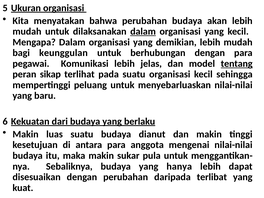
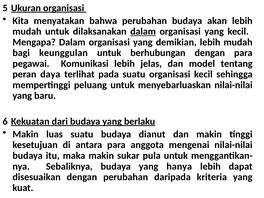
tentang underline: present -> none
sikap: sikap -> daya
terlibat: terlibat -> kriteria
